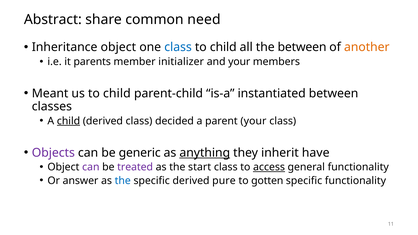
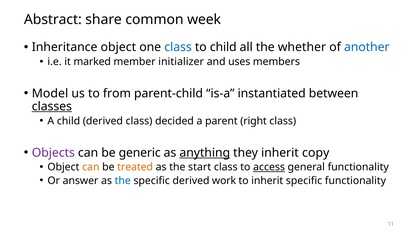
need: need -> week
the between: between -> whether
another colour: orange -> blue
parents: parents -> marked
and your: your -> uses
Meant: Meant -> Model
us to child: child -> from
classes underline: none -> present
child at (68, 121) underline: present -> none
parent your: your -> right
have: have -> copy
can at (91, 167) colour: purple -> orange
treated colour: purple -> orange
pure: pure -> work
to gotten: gotten -> inherit
